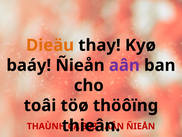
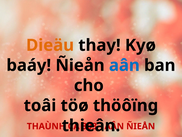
aân at (124, 65) colour: purple -> blue
